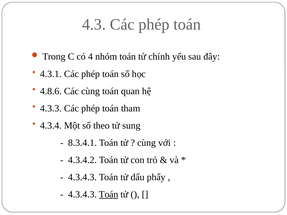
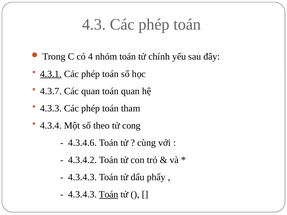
4.3.1 underline: none -> present
4.8.6: 4.8.6 -> 4.3.7
Các cùng: cùng -> quan
sung: sung -> cong
8.3.4.1: 8.3.4.1 -> 4.3.4.6
